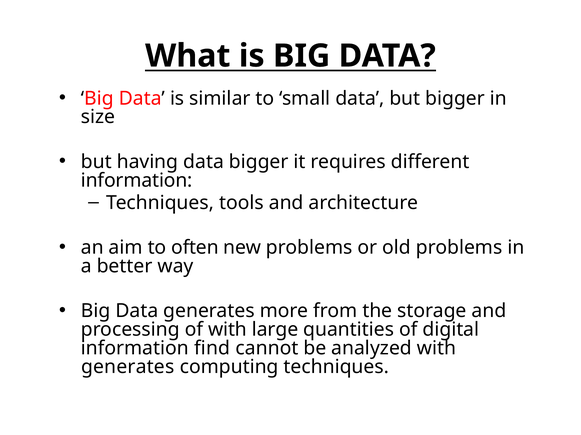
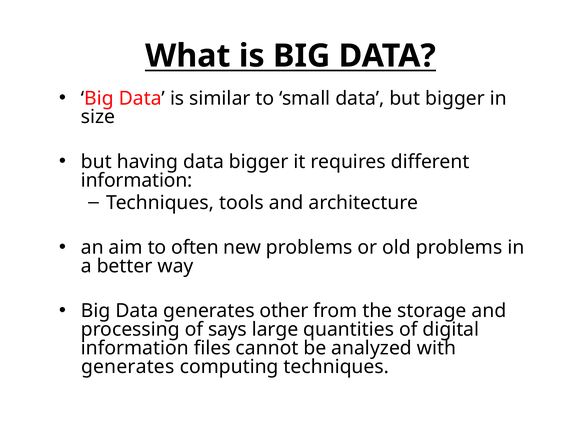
more: more -> other
of with: with -> says
find: find -> files
